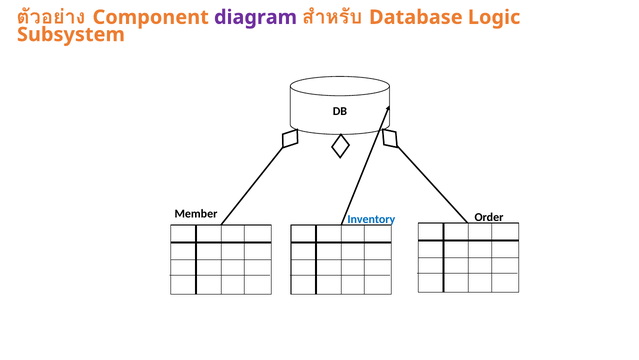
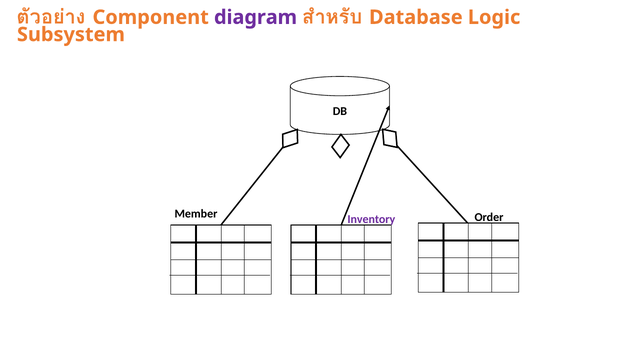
Inventory colour: blue -> purple
